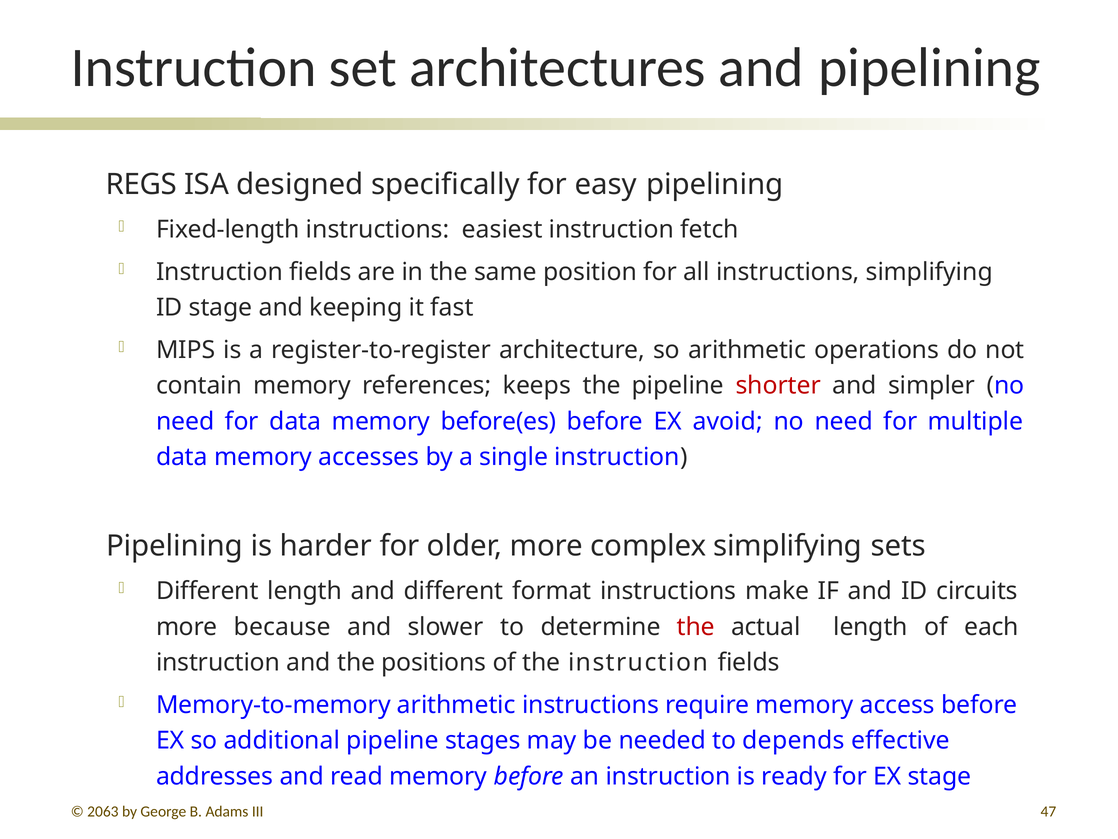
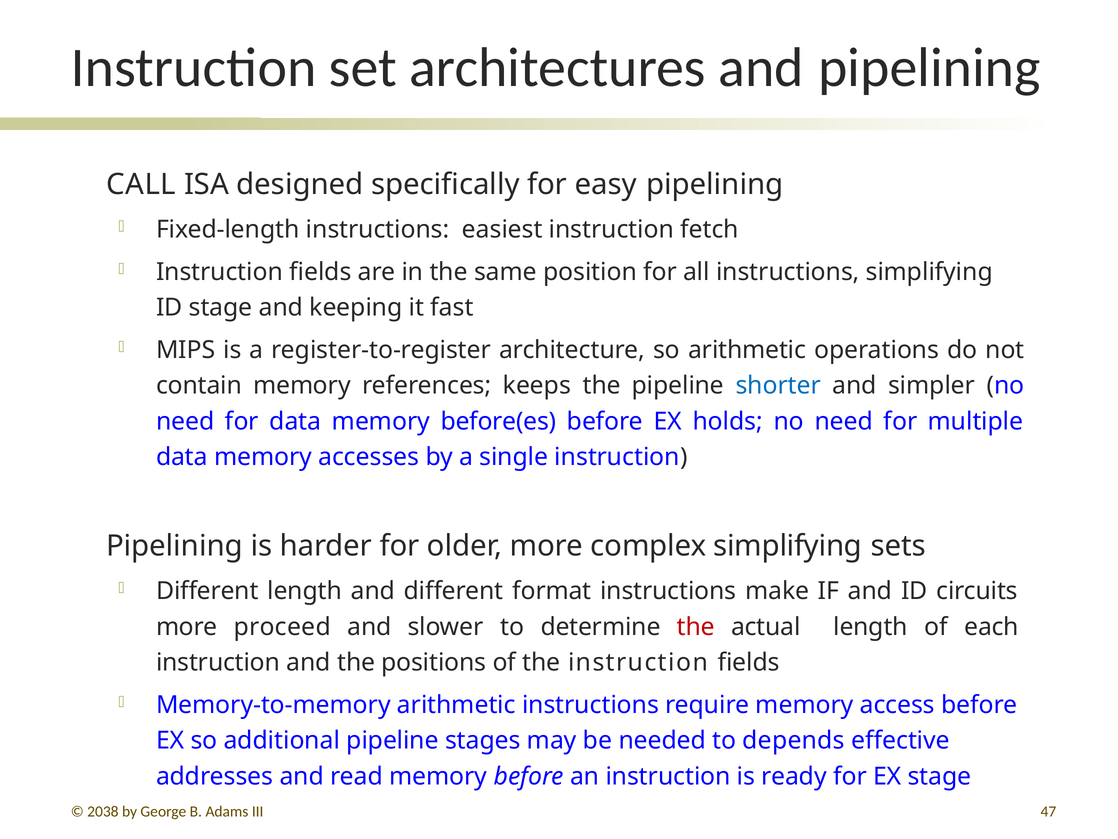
REGS: REGS -> CALL
shorter colour: red -> blue
avoid: avoid -> holds
because: because -> proceed
2063: 2063 -> 2038
